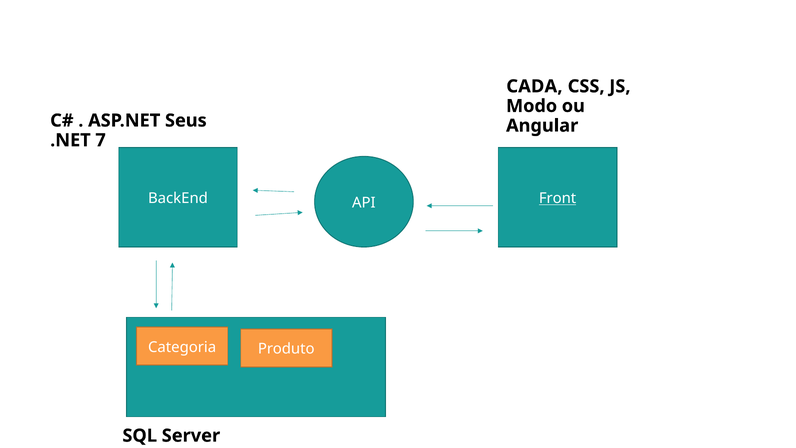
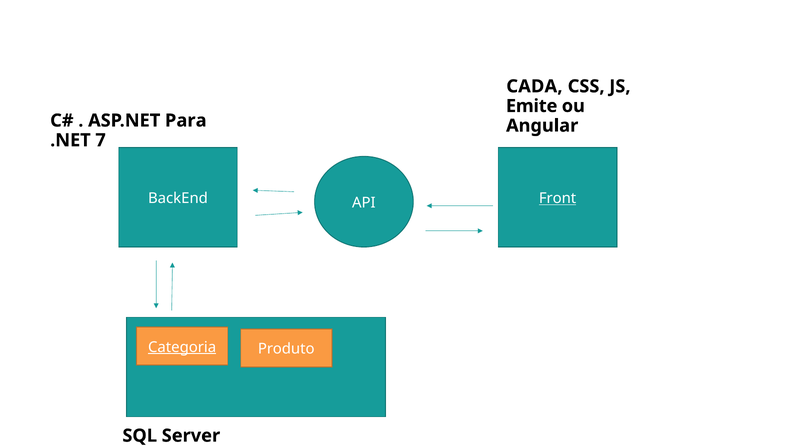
Modo: Modo -> Emite
Seus: Seus -> Para
Categoria underline: none -> present
